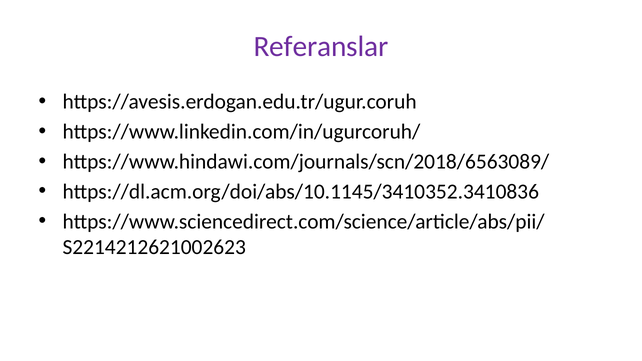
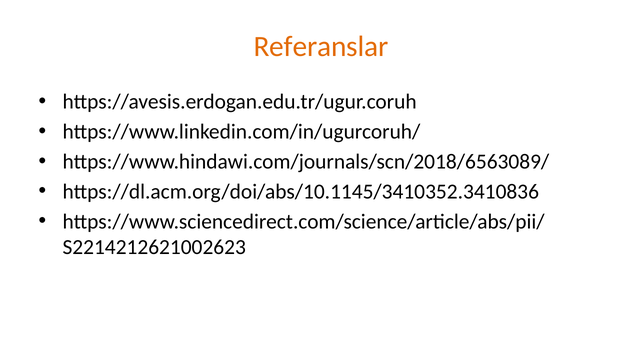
Referanslar colour: purple -> orange
